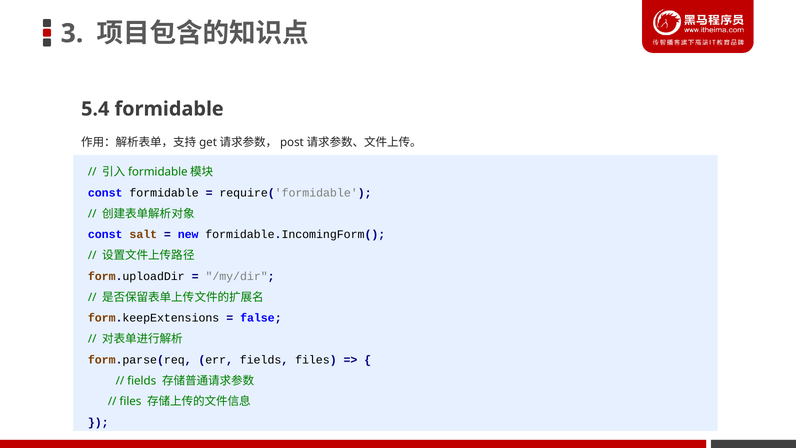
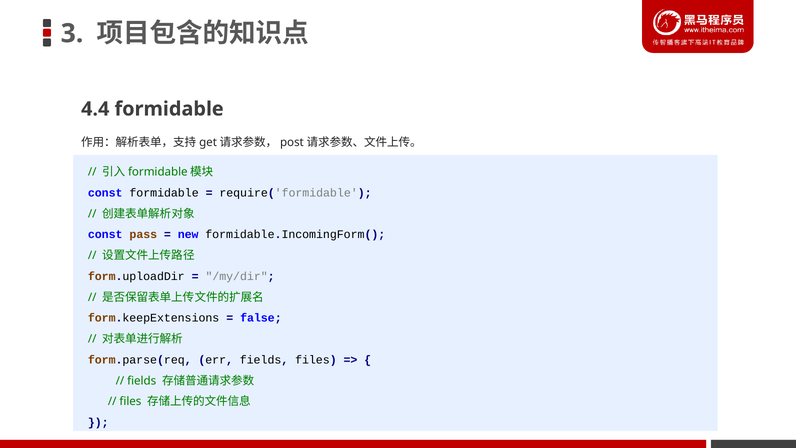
5.4: 5.4 -> 4.4
salt: salt -> pass
